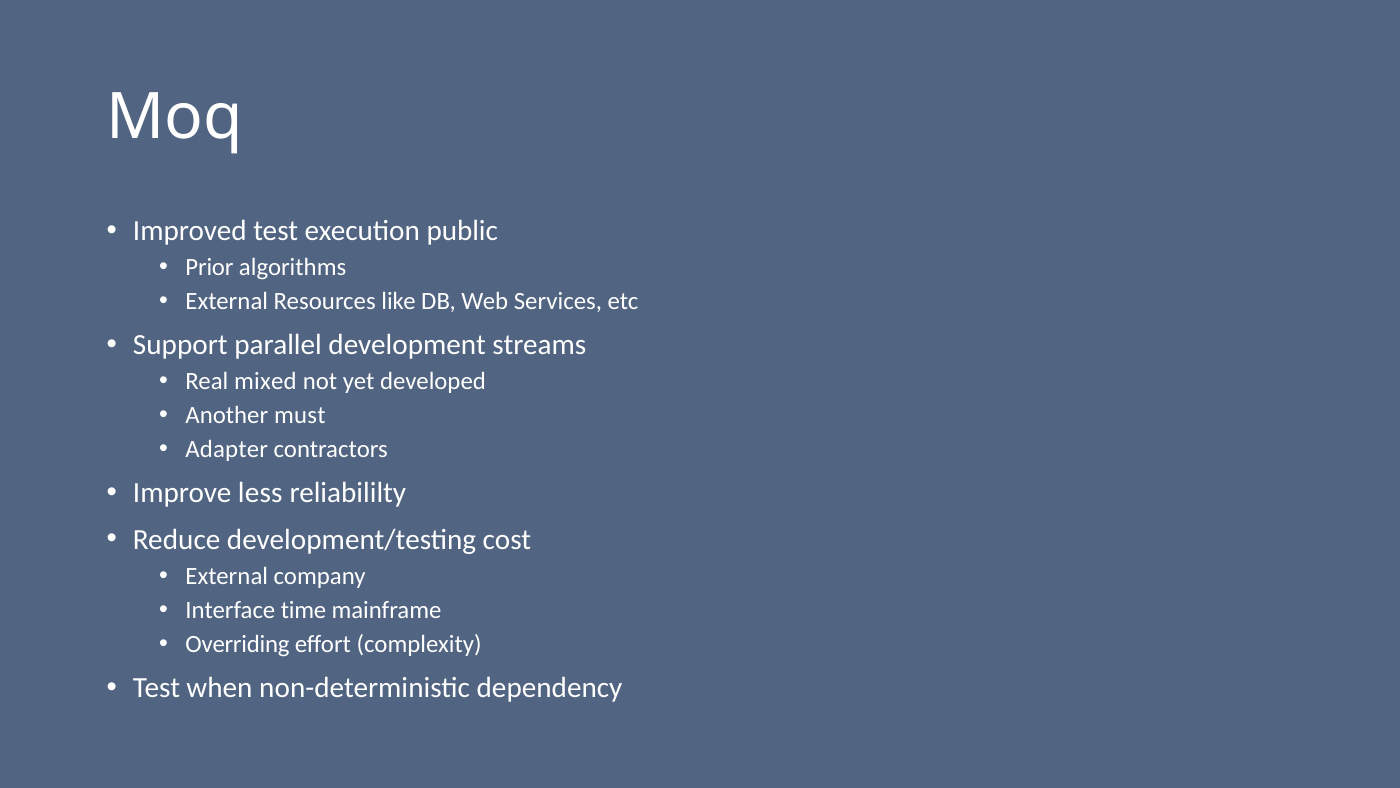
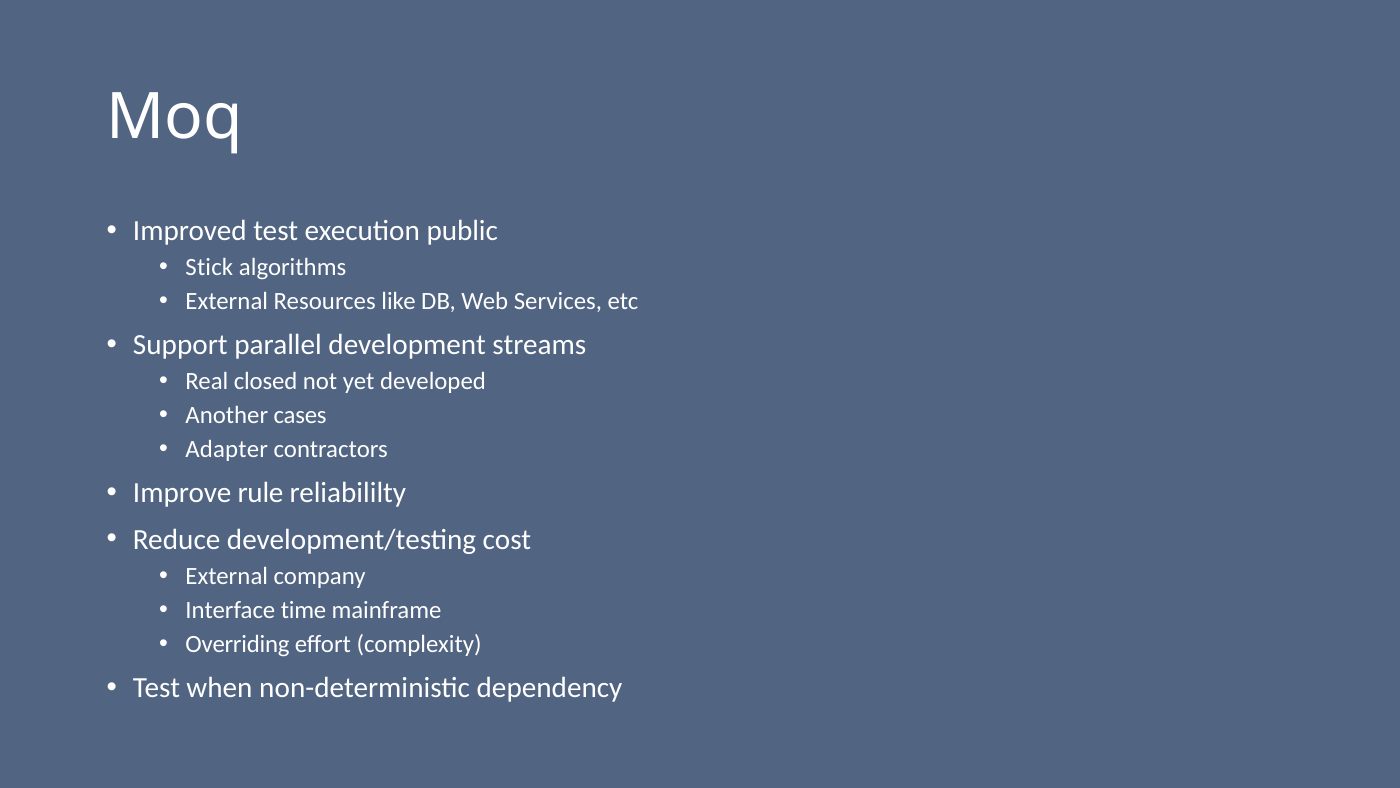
Prior: Prior -> Stick
mixed: mixed -> closed
must: must -> cases
less: less -> rule
